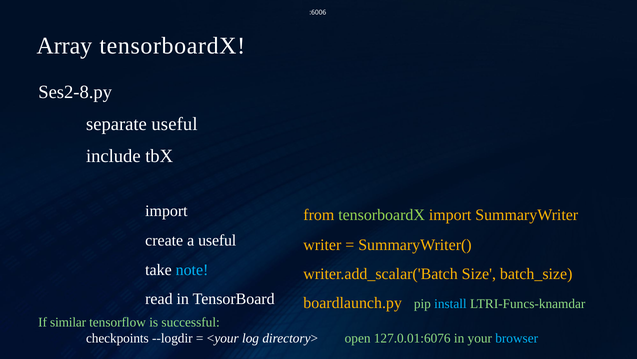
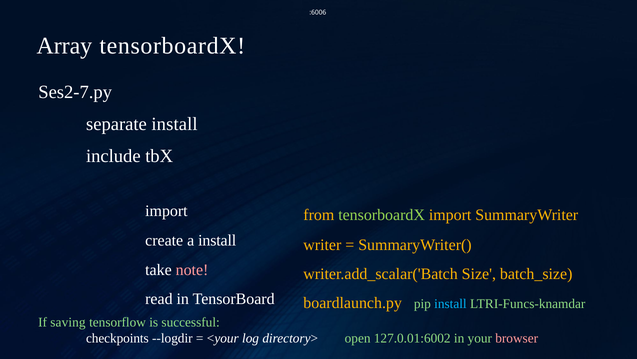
Ses2-8.py: Ses2-8.py -> Ses2-7.py
separate useful: useful -> install
a useful: useful -> install
note colour: light blue -> pink
similar: similar -> saving
127.0.01:6076: 127.0.01:6076 -> 127.0.01:6002
browser colour: light blue -> pink
